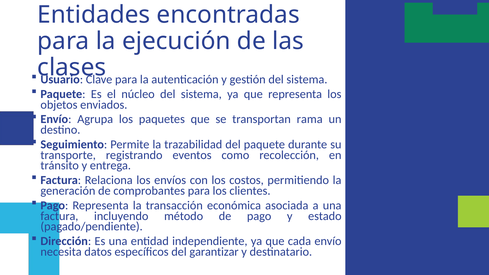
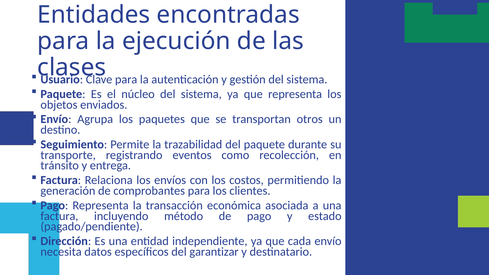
rama: rama -> otros
